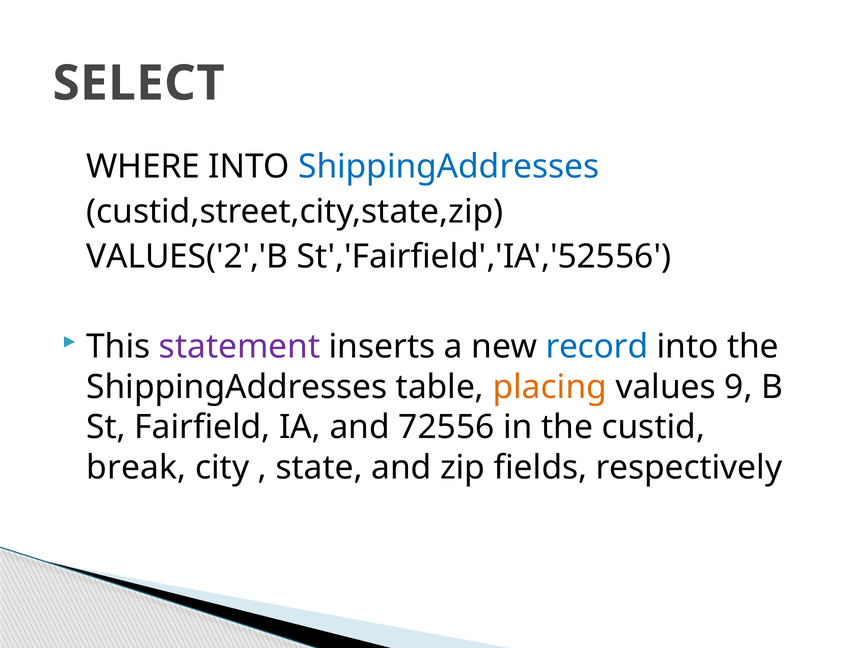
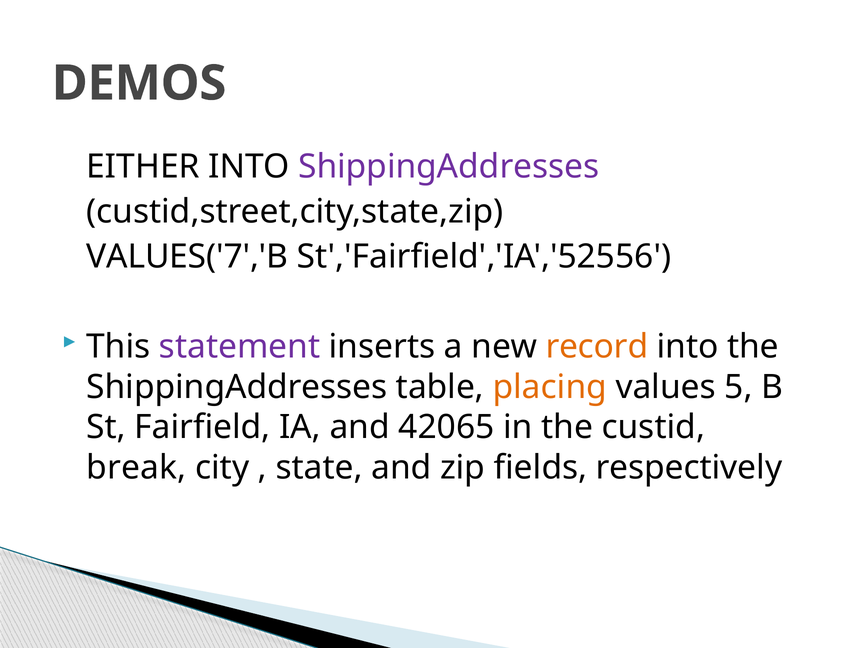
SELECT: SELECT -> DEMOS
WHERE: WHERE -> EITHER
ShippingAddresses at (449, 167) colour: blue -> purple
VALUES('2','B: VALUES('2','B -> VALUES('7','B
record colour: blue -> orange
9: 9 -> 5
72556: 72556 -> 42065
